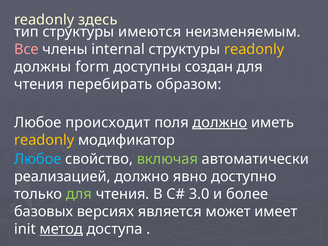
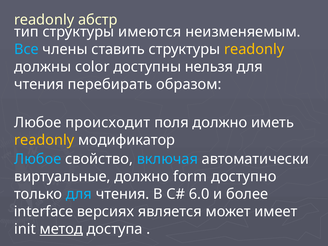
здесь: здесь -> абстр
Все colour: pink -> light blue
internal: internal -> ставить
form: form -> color
создан: создан -> нельзя
должно at (220, 123) underline: present -> none
включая colour: light green -> light blue
реализацией: реализацией -> виртуальные
явно: явно -> form
для at (79, 194) colour: light green -> light blue
3.0: 3.0 -> 6.0
базовых: базовых -> interface
